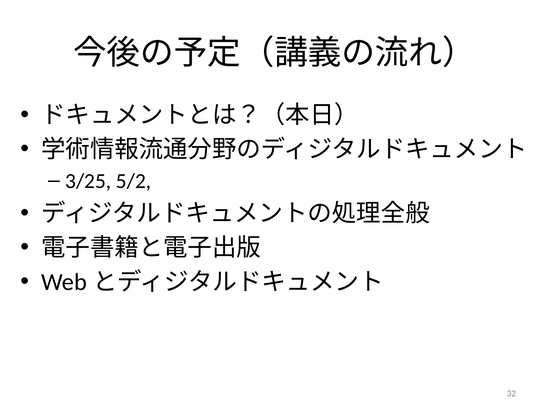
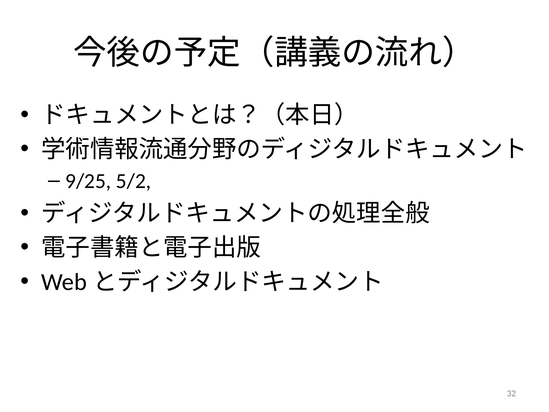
3/25: 3/25 -> 9/25
